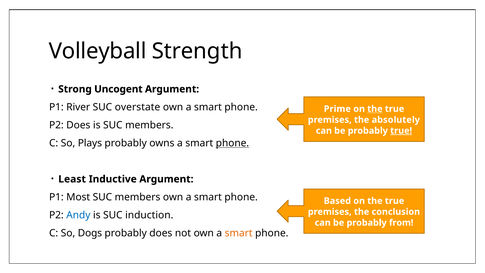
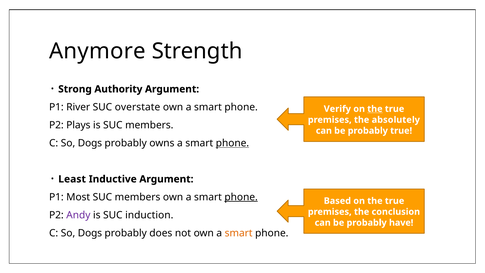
Volleyball: Volleyball -> Anymore
Uncogent: Uncogent -> Authority
Prime: Prime -> Verify
P2 Does: Does -> Plays
true at (401, 131) underline: present -> none
Plays at (90, 143): Plays -> Dogs
phone at (241, 197) underline: none -> present
Andy colour: blue -> purple
from: from -> have
